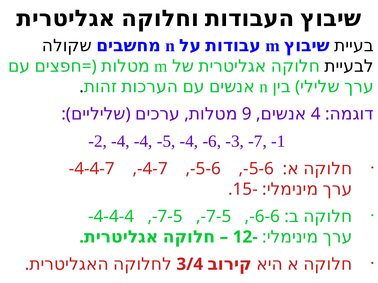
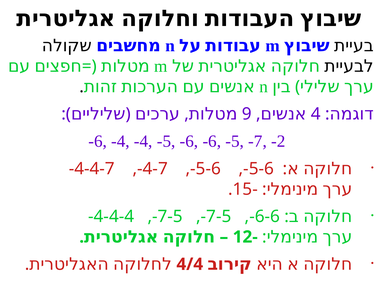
-2 at (98, 142): -2 -> -6
-5 -4: -4 -> -6
-6 -3: -3 -> -5
-1: -1 -> -2
3/4: 3/4 -> 4/4
